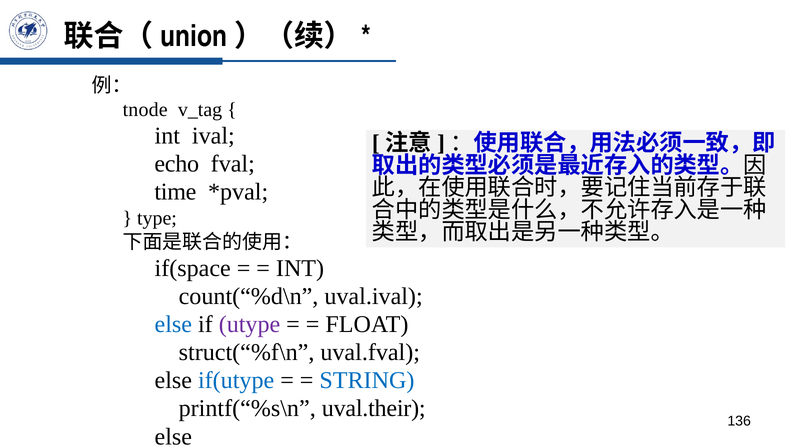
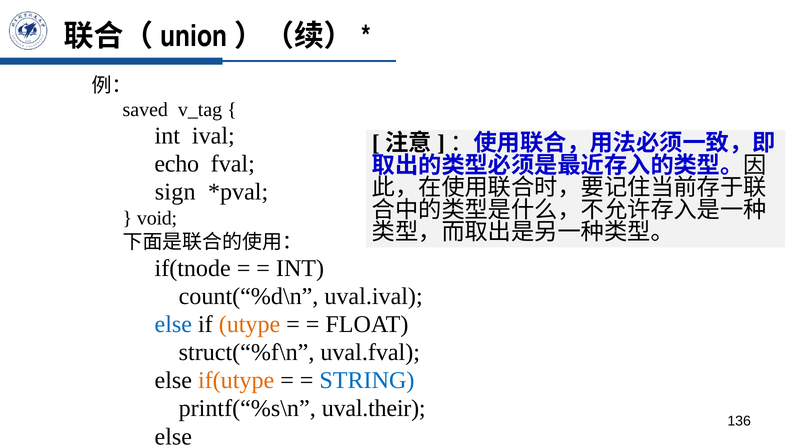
tnode: tnode -> saved
time: time -> sign
type: type -> void
if(space: if(space -> if(tnode
utype colour: purple -> orange
if(utype colour: blue -> orange
